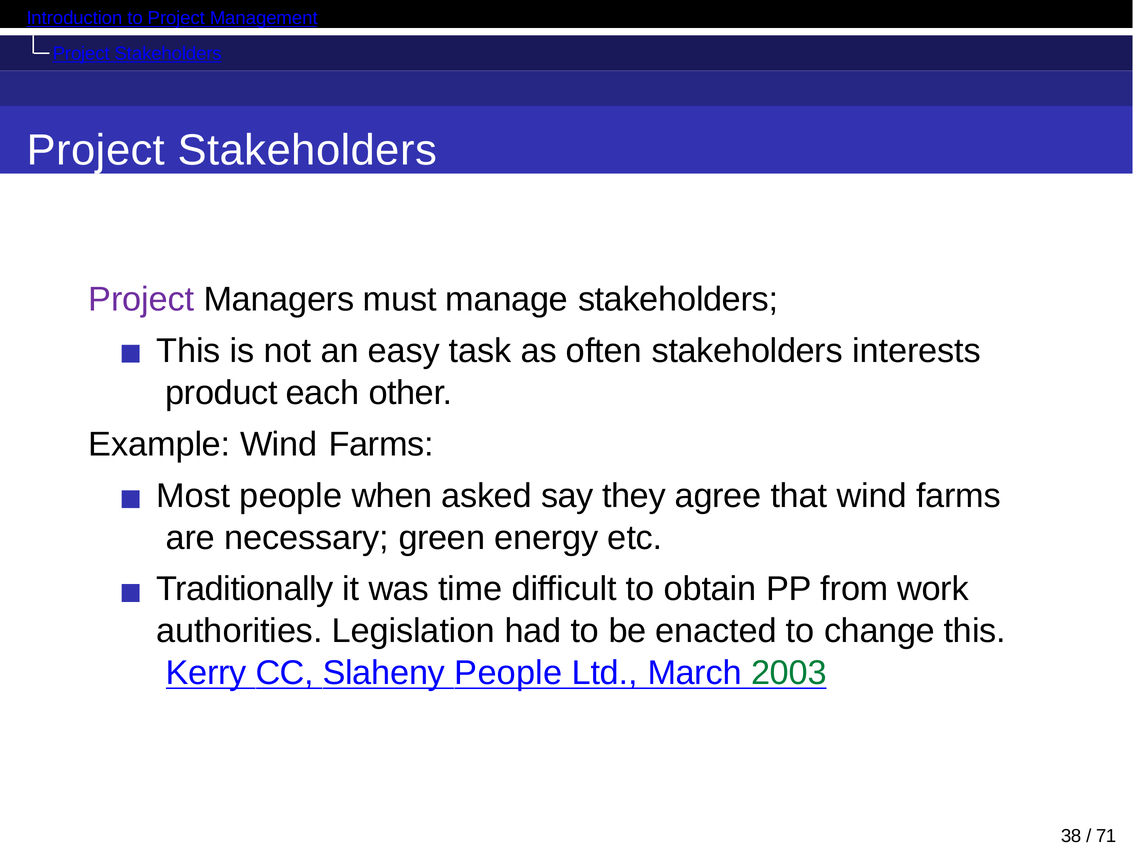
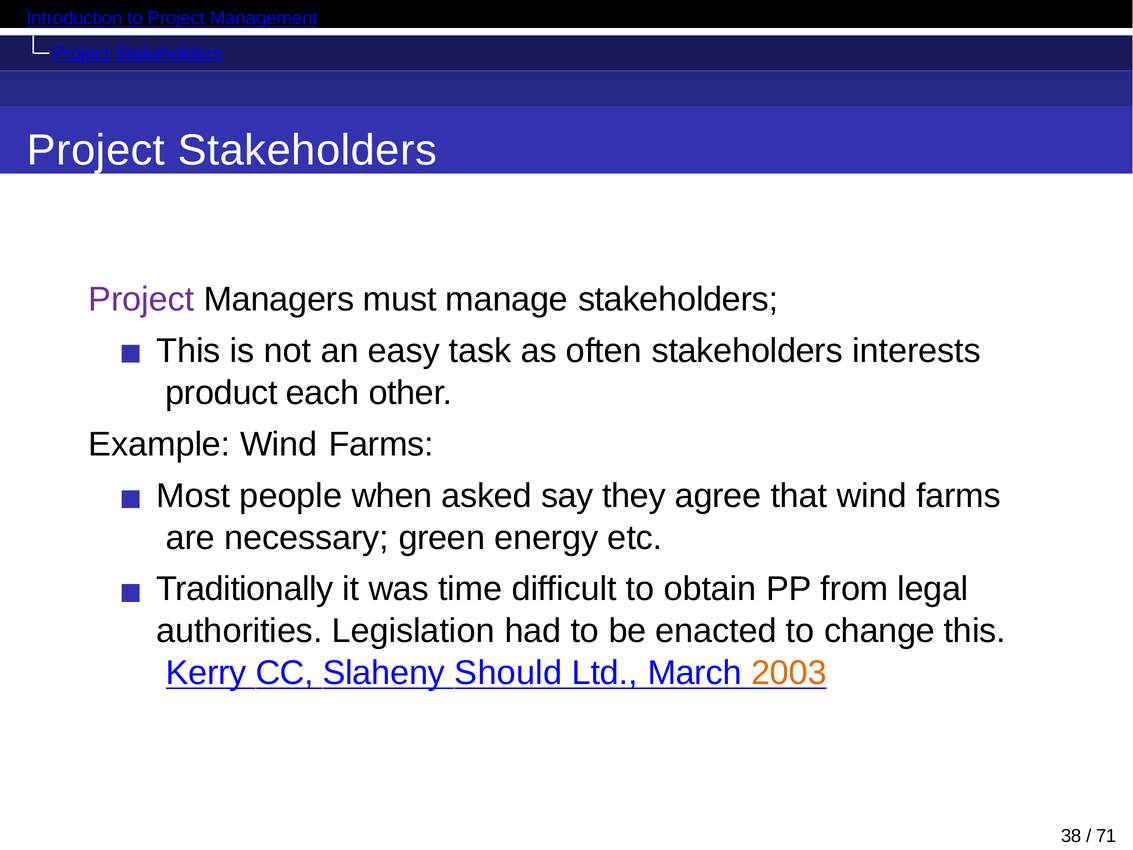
work: work -> legal
Slaheny People: People -> Should
2003 colour: green -> orange
